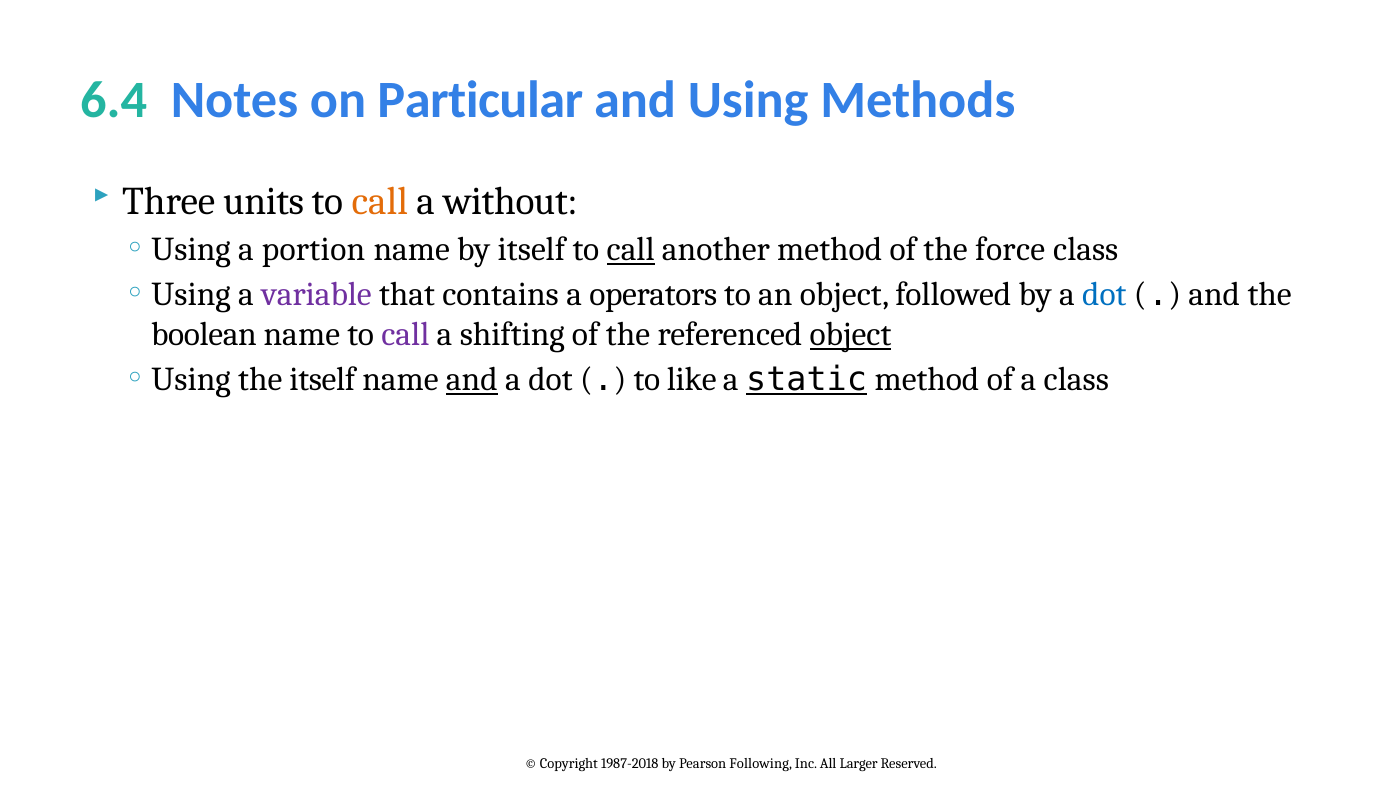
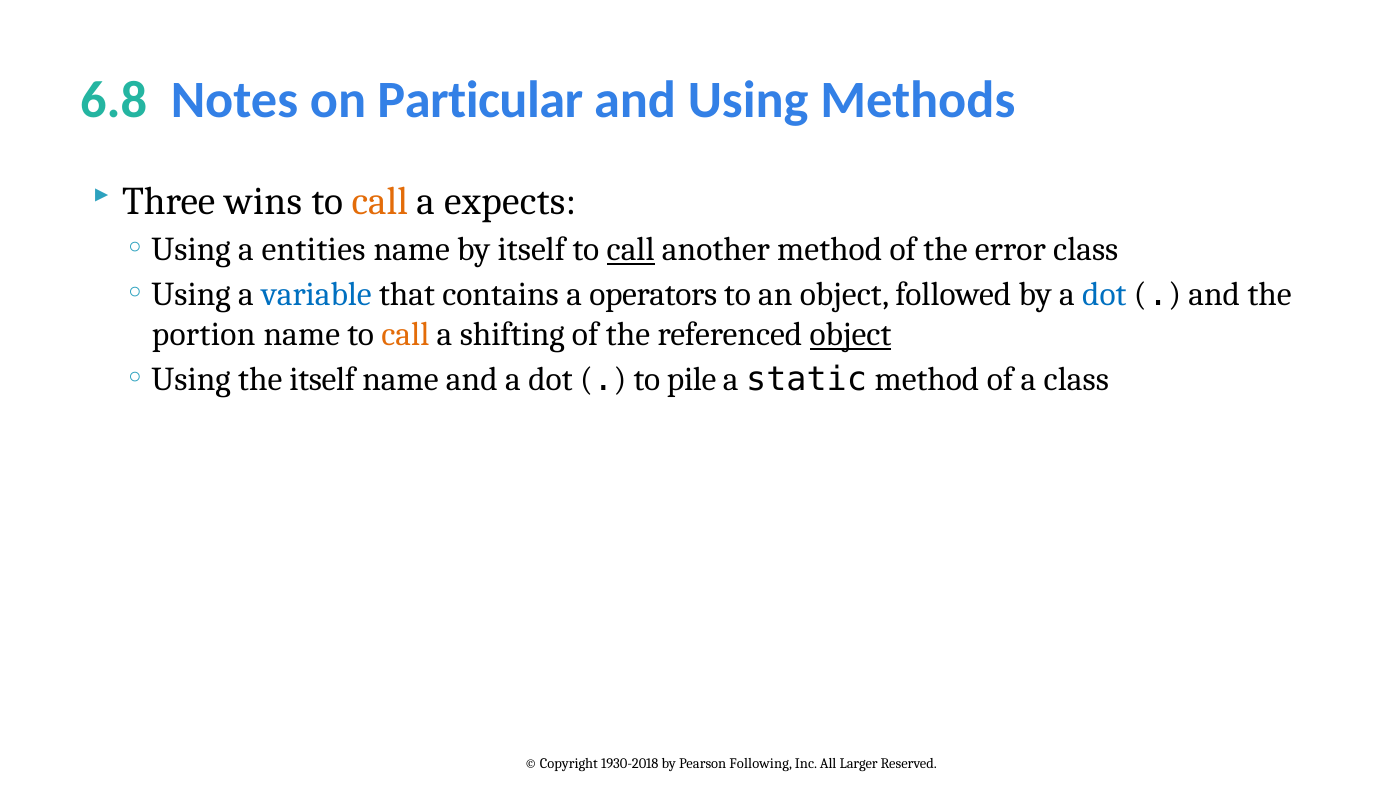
6.4: 6.4 -> 6.8
units: units -> wins
without: without -> expects
portion: portion -> entities
force: force -> error
variable colour: purple -> blue
boolean: boolean -> portion
call at (405, 334) colour: purple -> orange
and at (472, 379) underline: present -> none
like: like -> pile
static underline: present -> none
1987-2018: 1987-2018 -> 1930-2018
